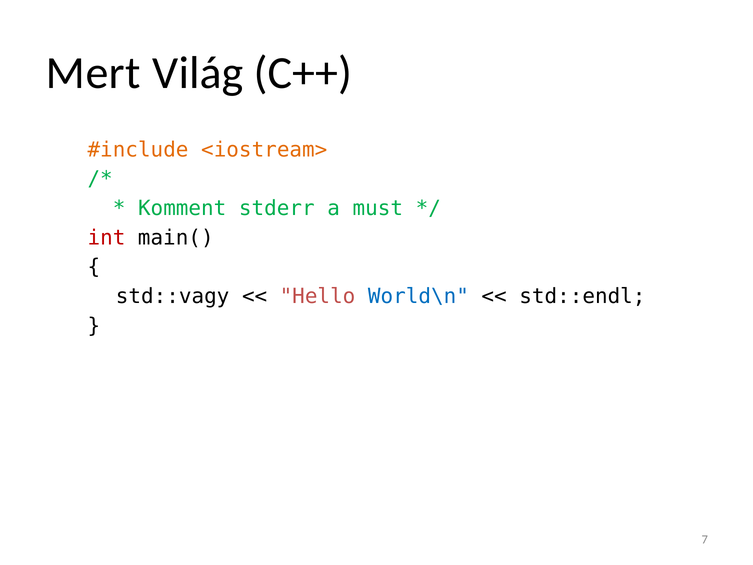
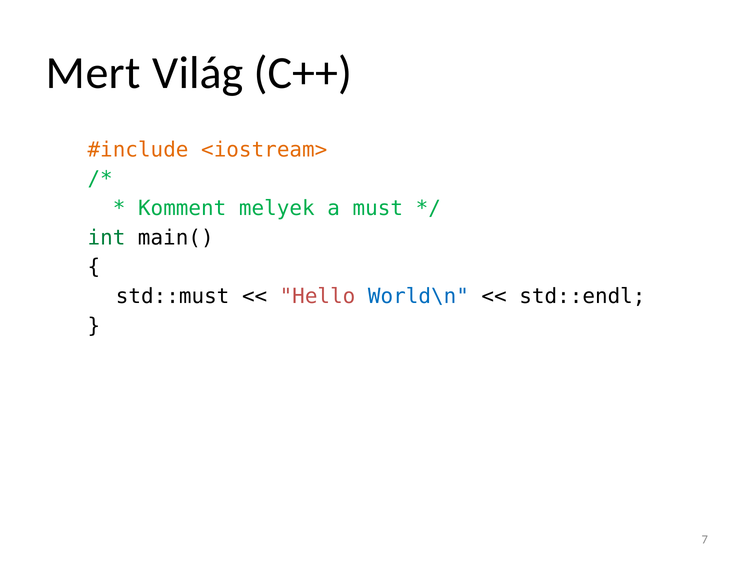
stderr: stderr -> melyek
int colour: red -> green
std::vagy: std::vagy -> std::must
